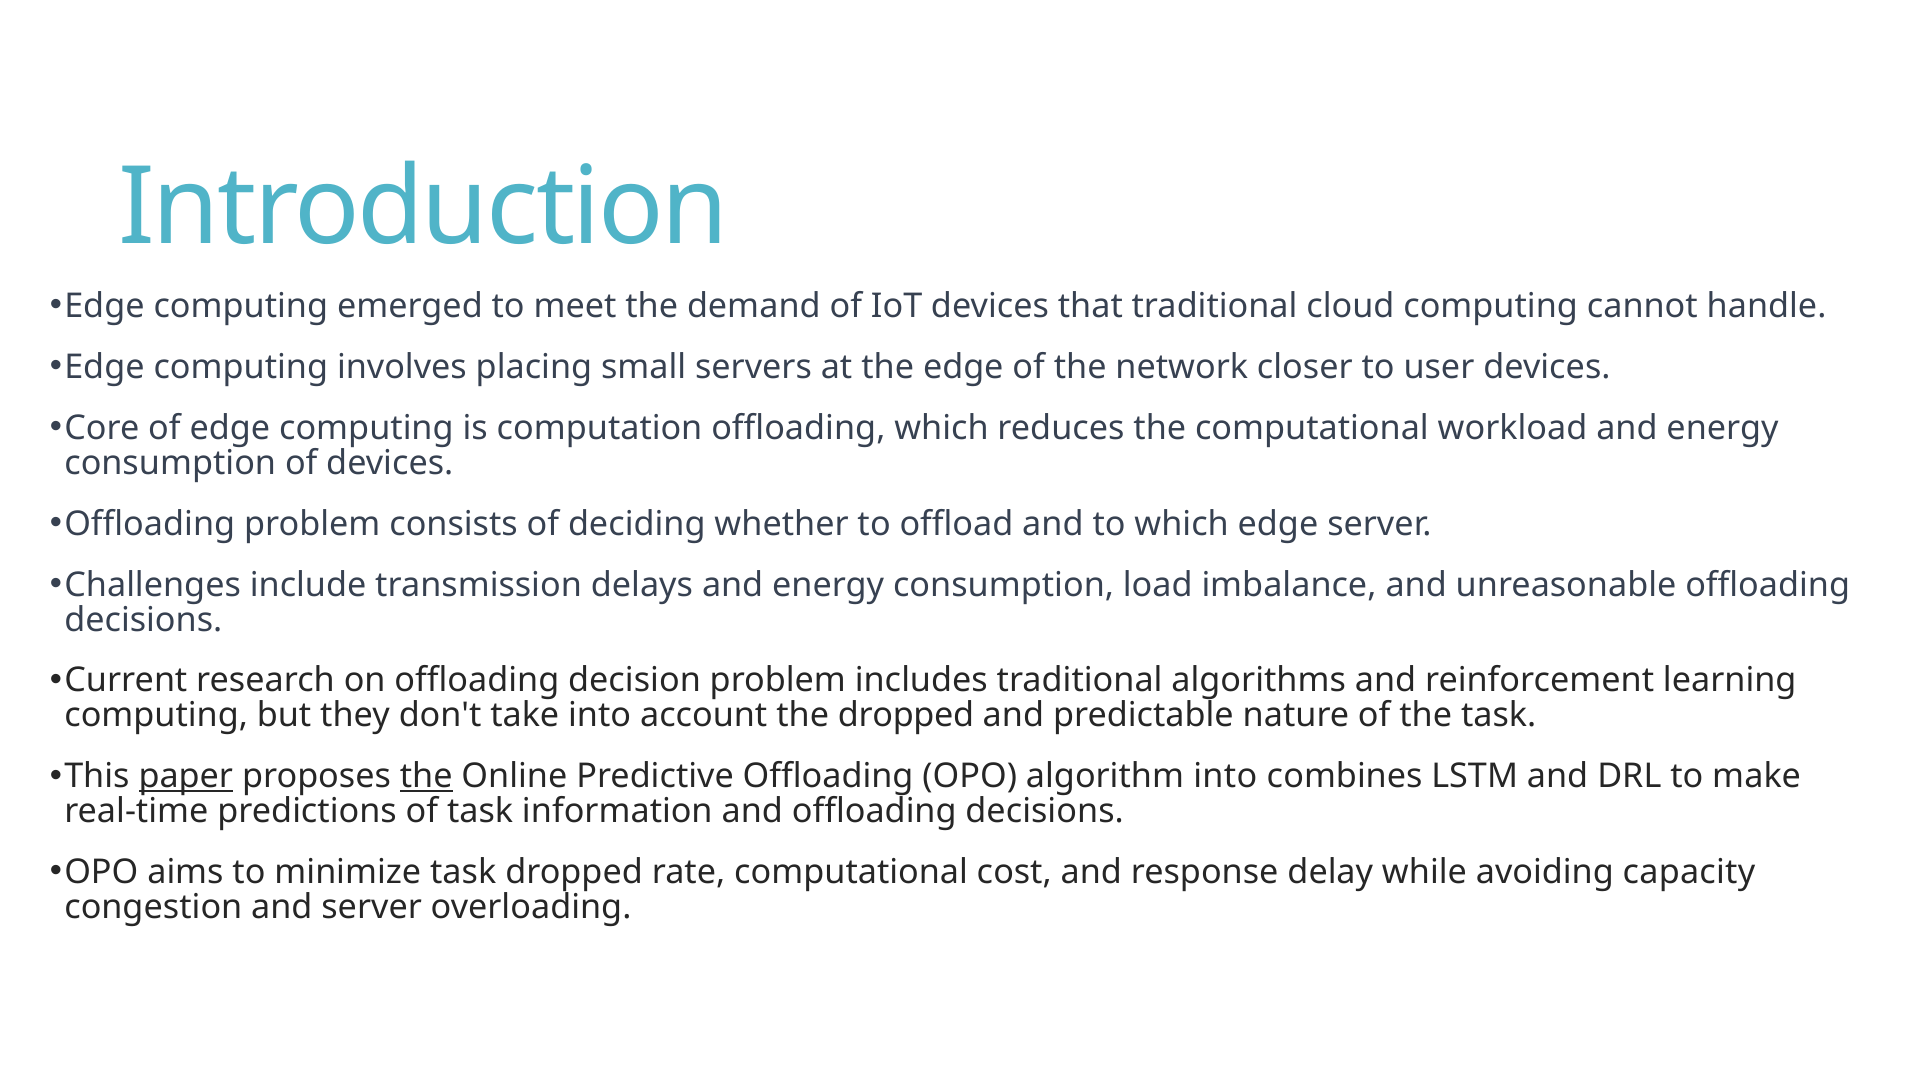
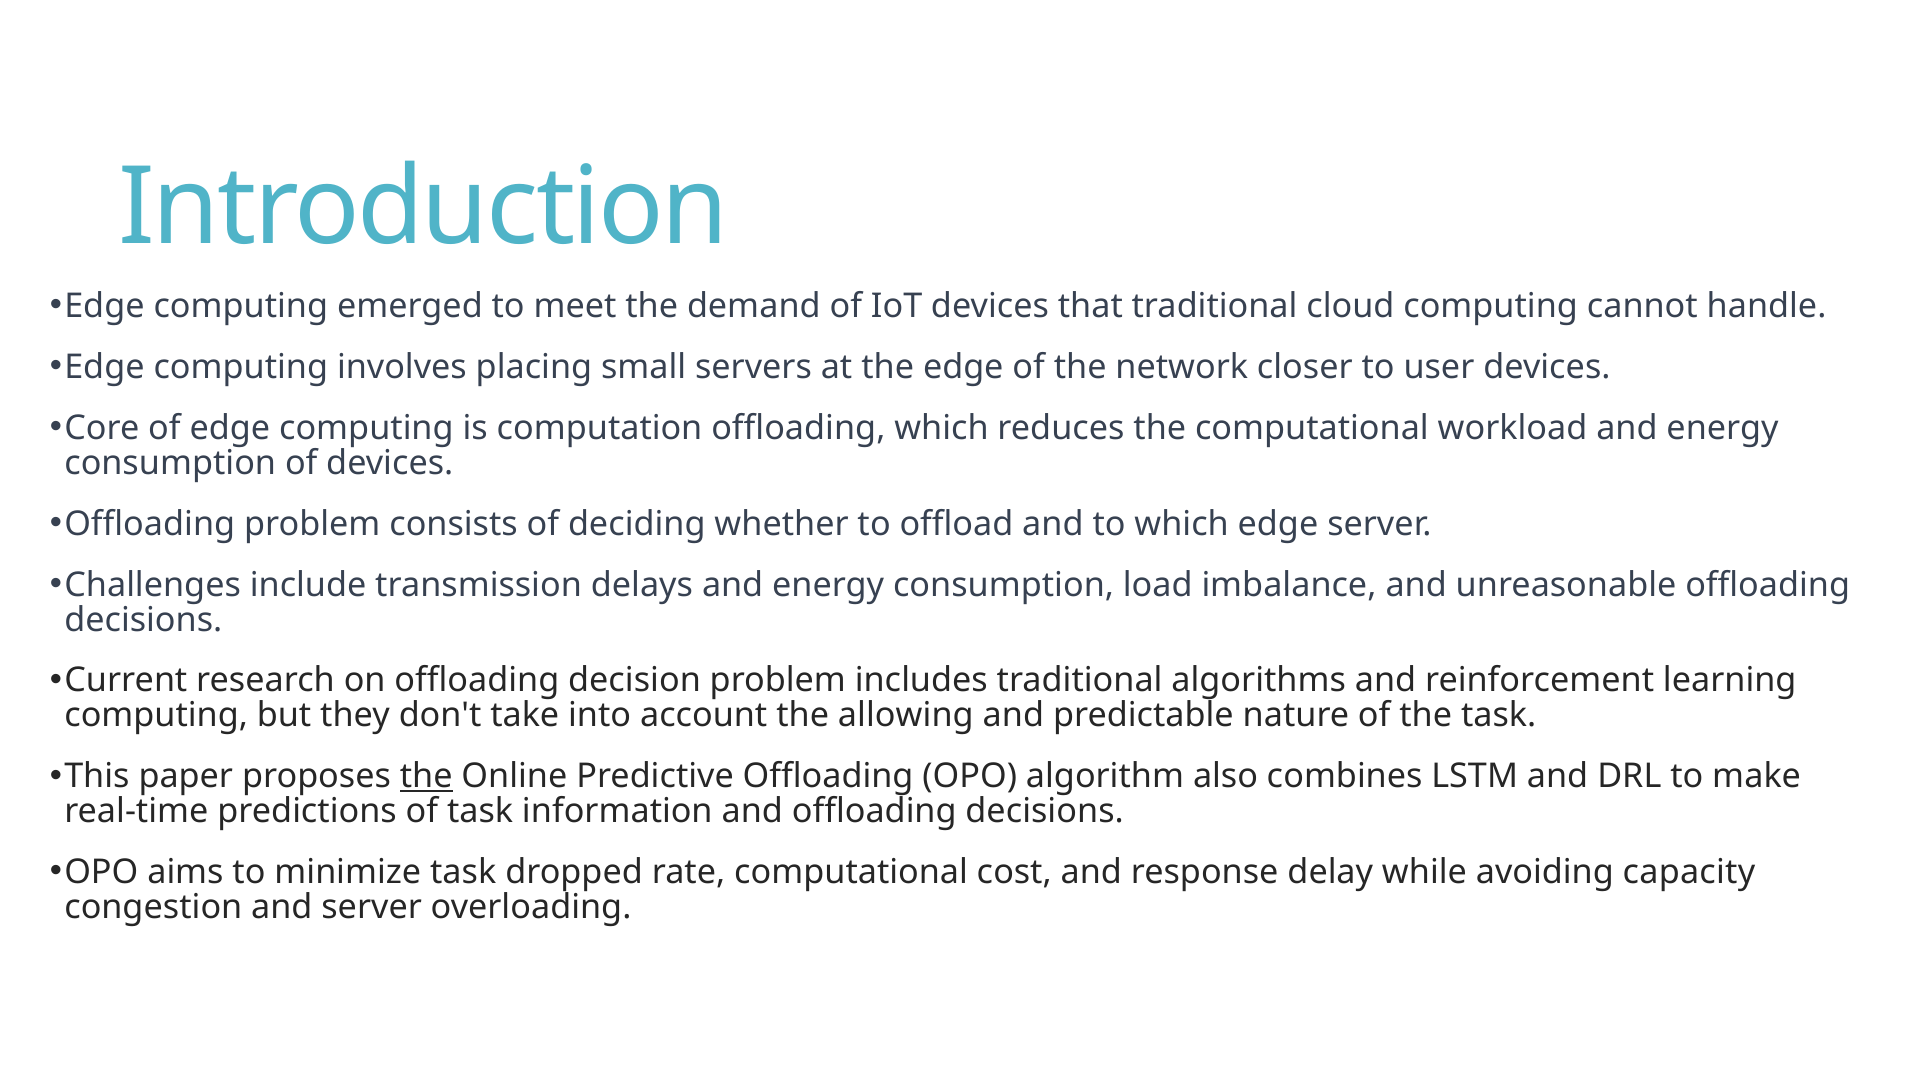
the dropped: dropped -> allowing
paper underline: present -> none
algorithm into: into -> also
